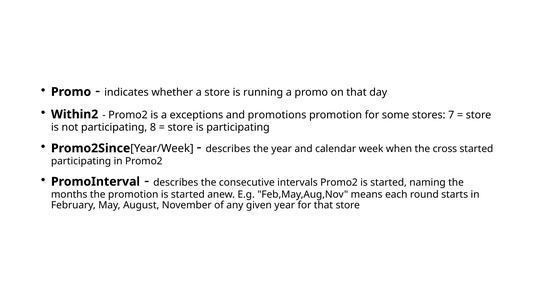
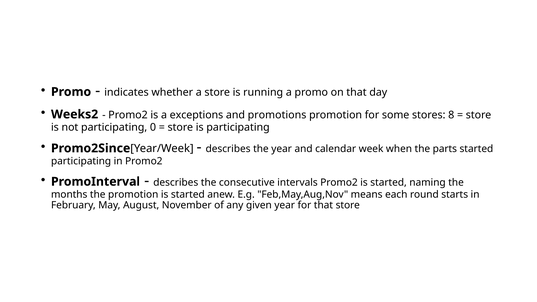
Within2: Within2 -> Weeks2
7: 7 -> 8
8: 8 -> 0
cross: cross -> parts
